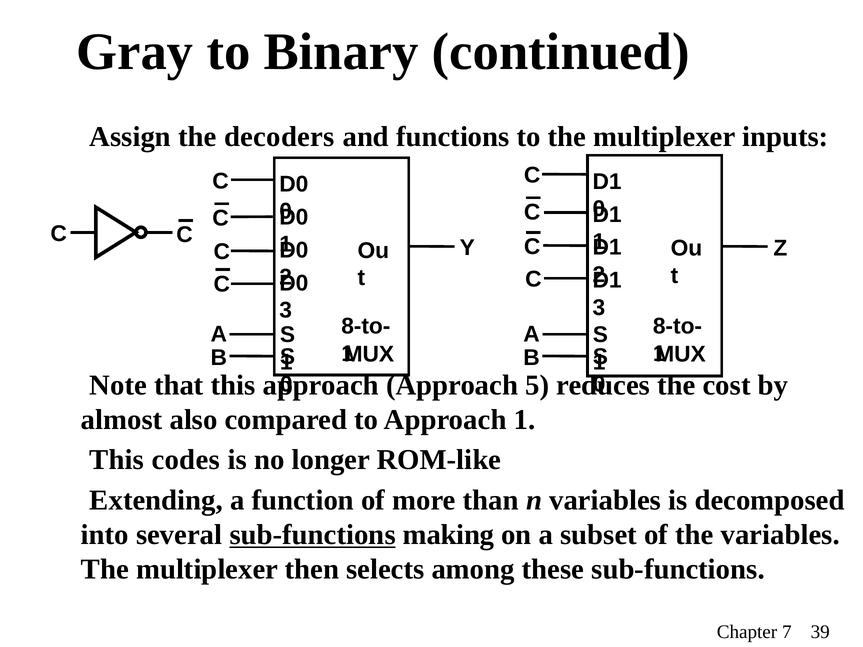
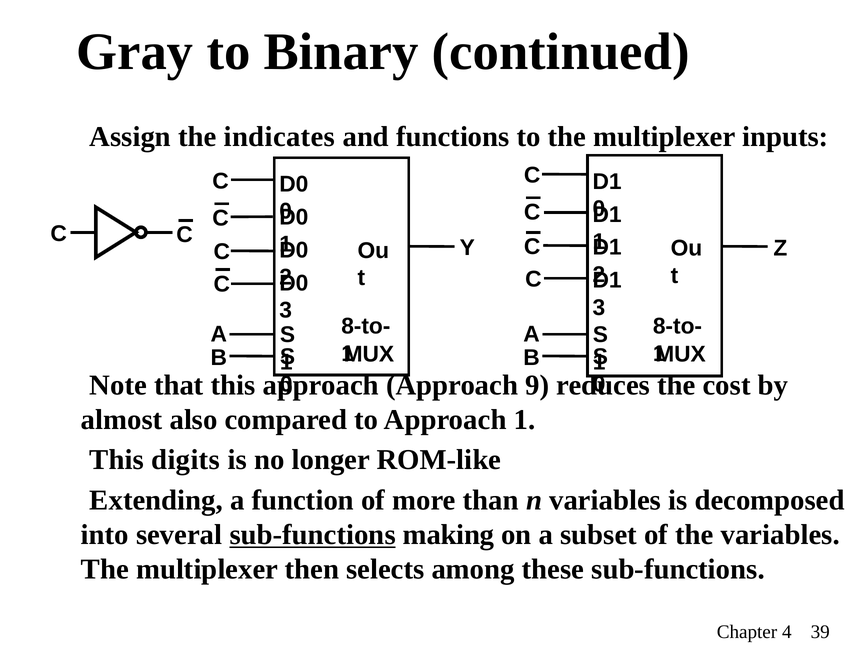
decoders: decoders -> indicates
5: 5 -> 9
codes: codes -> digits
7: 7 -> 4
